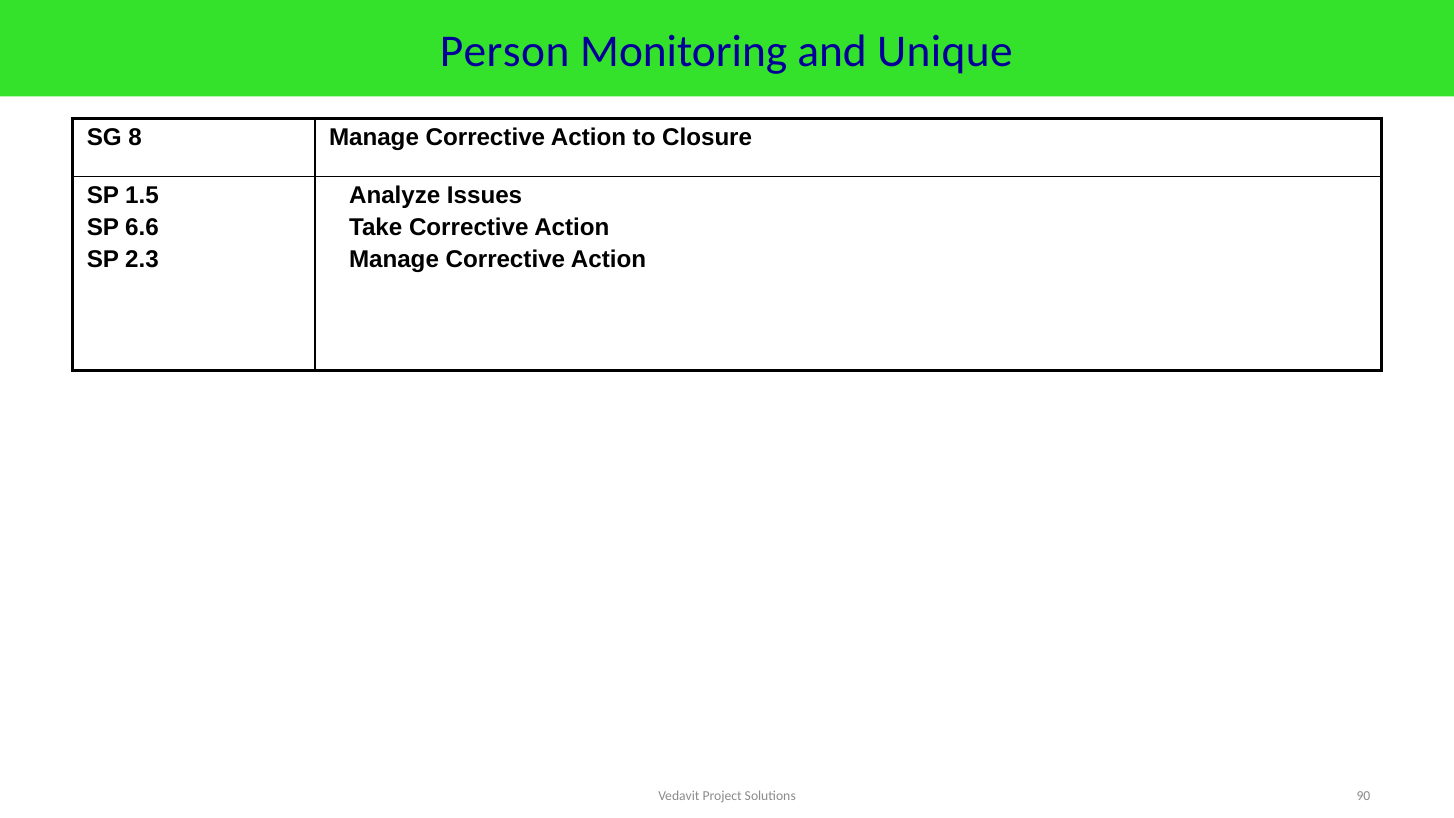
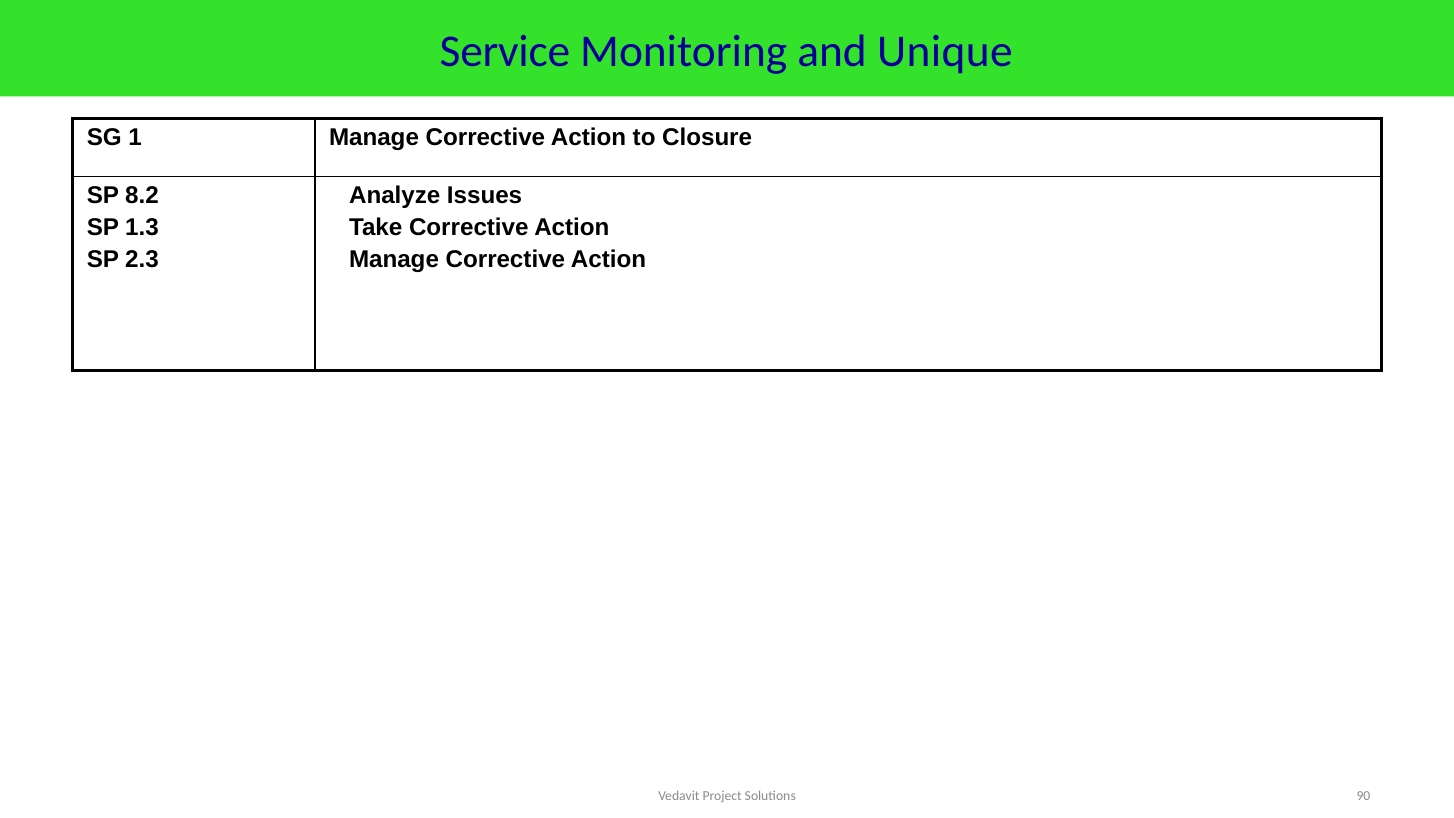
Person: Person -> Service
8: 8 -> 1
1.5: 1.5 -> 8.2
6.6: 6.6 -> 1.3
